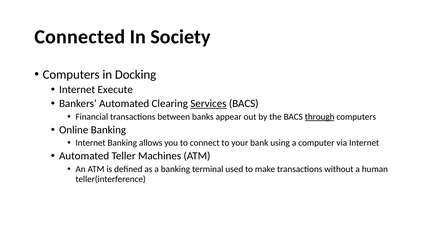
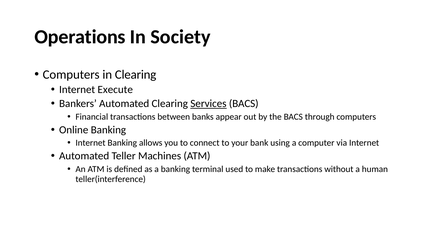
Connected: Connected -> Operations
in Docking: Docking -> Clearing
through underline: present -> none
